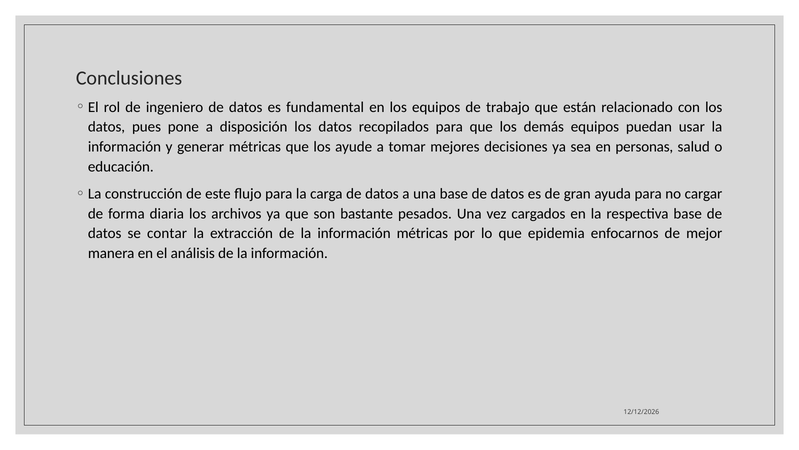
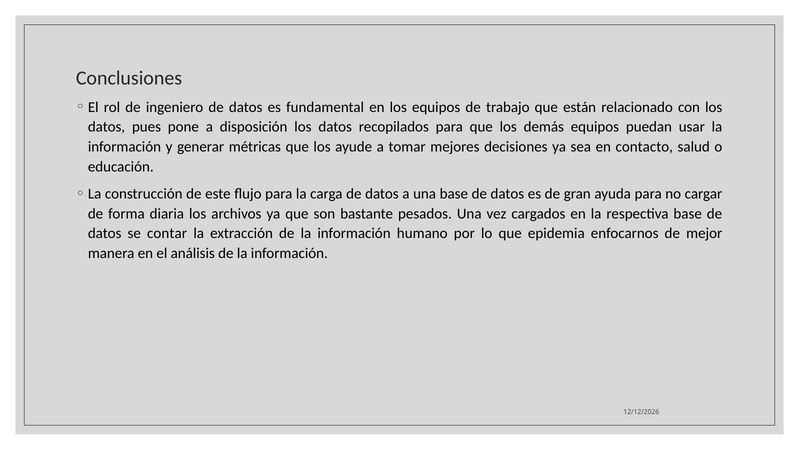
personas: personas -> contacto
información métricas: métricas -> humano
